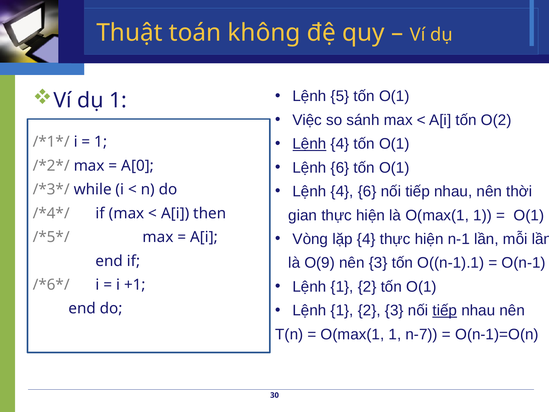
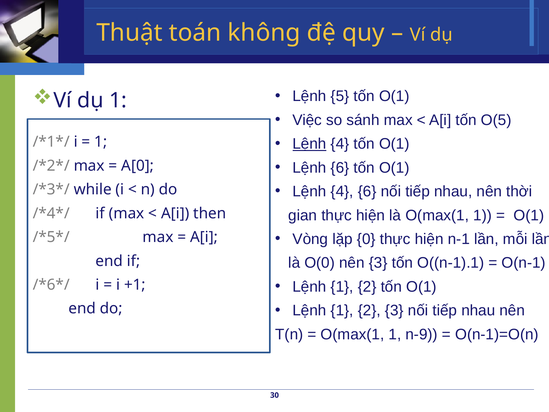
O(2: O(2 -> O(5
lặp 4: 4 -> 0
O(9: O(9 -> O(0
tiếp at (445, 310) underline: present -> none
n-7: n-7 -> n-9
